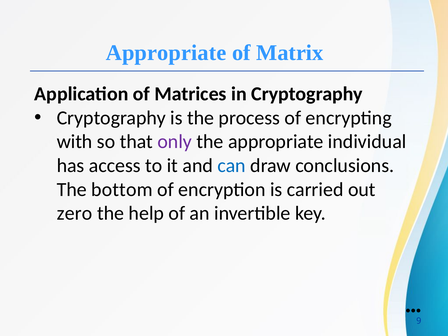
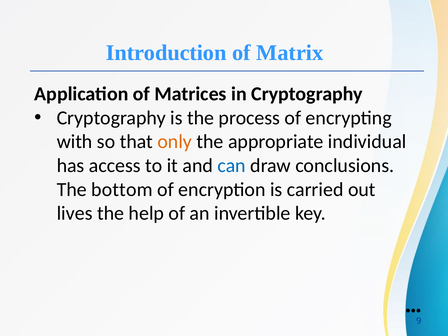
Appropriate at (166, 53): Appropriate -> Introduction
only colour: purple -> orange
zero: zero -> lives
